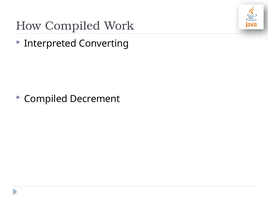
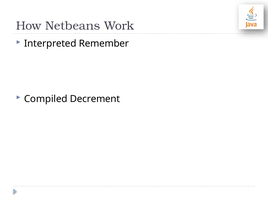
How Compiled: Compiled -> Netbeans
Converting: Converting -> Remember
